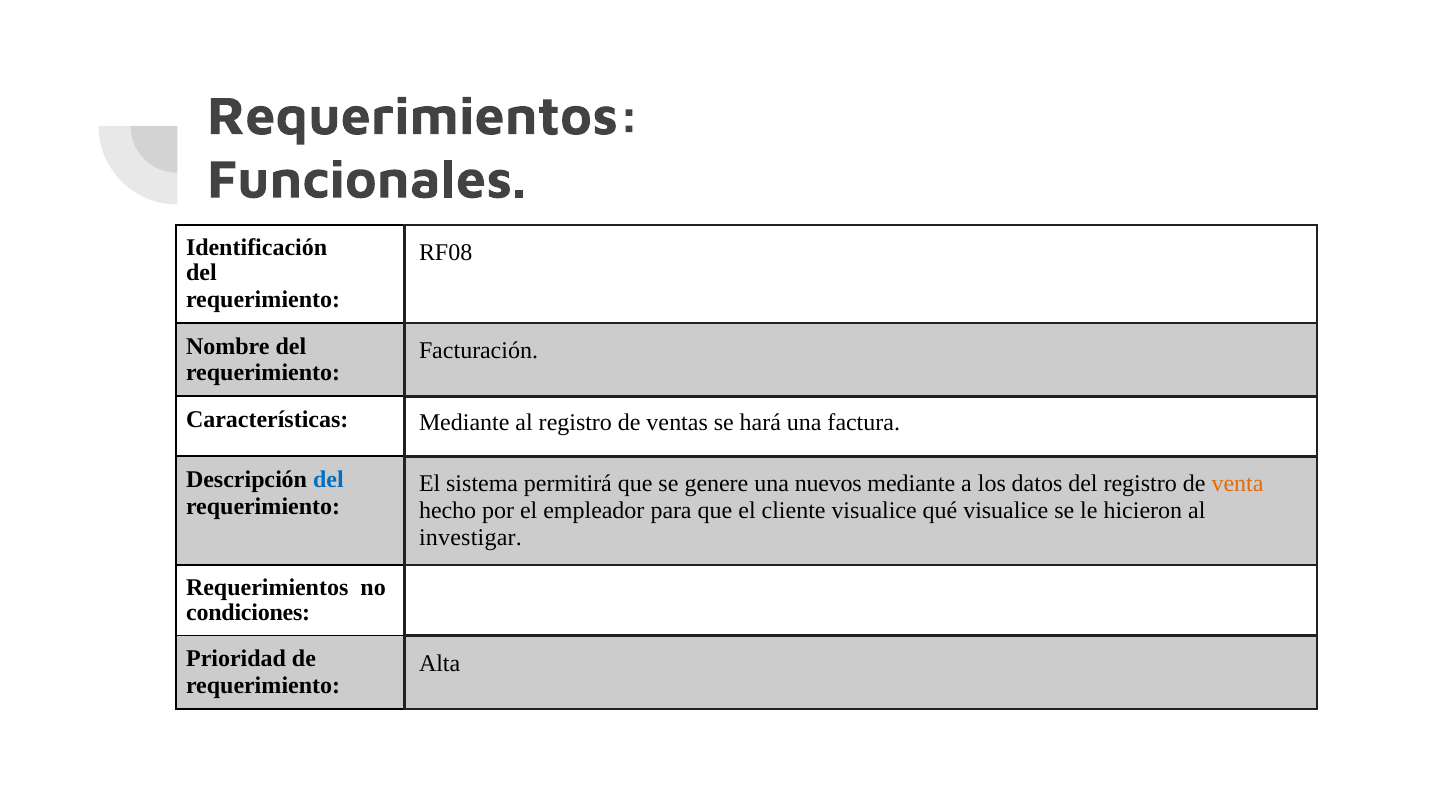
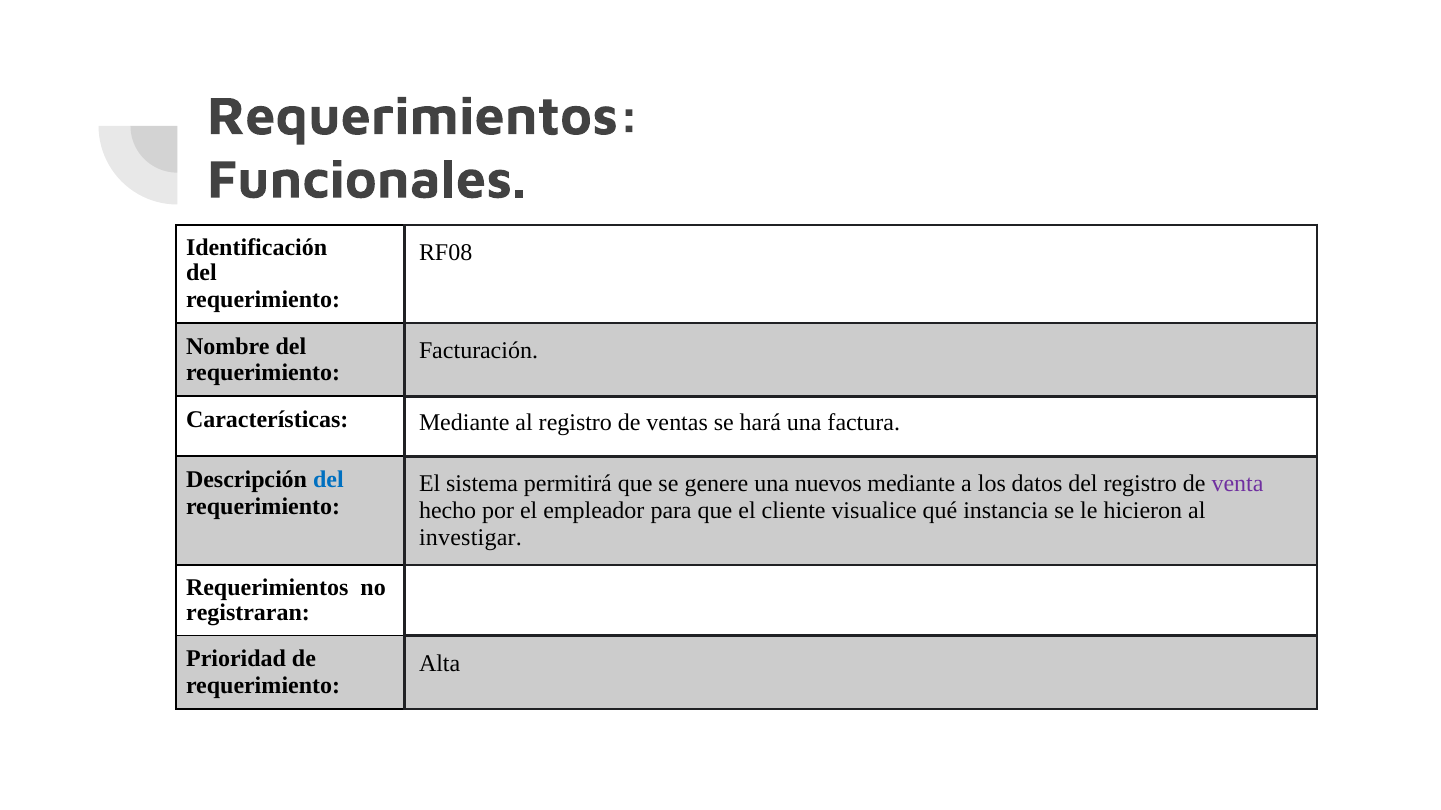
venta colour: orange -> purple
qué visualice: visualice -> instancia
condiciones: condiciones -> registraran
